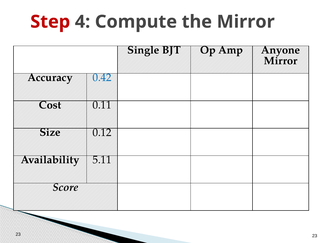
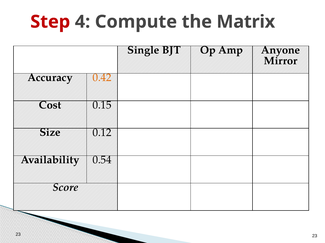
the Mirror: Mirror -> Matrix
0.42 colour: blue -> orange
0.11: 0.11 -> 0.15
5.11: 5.11 -> 0.54
